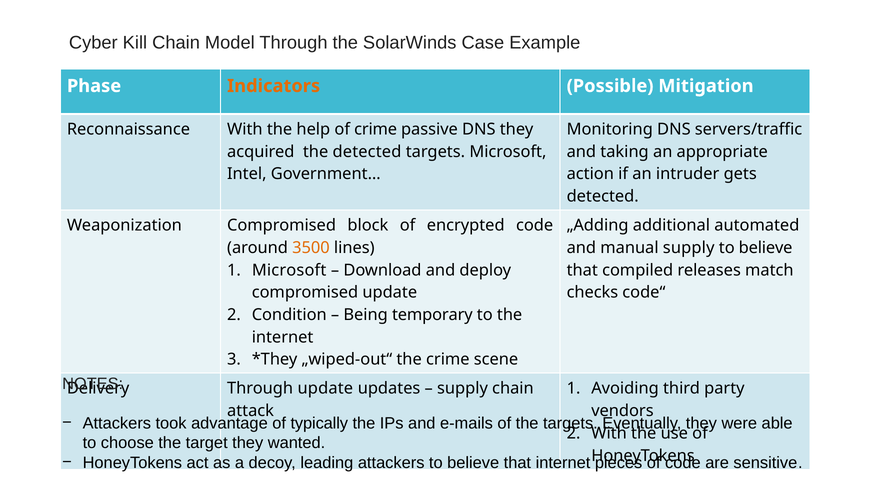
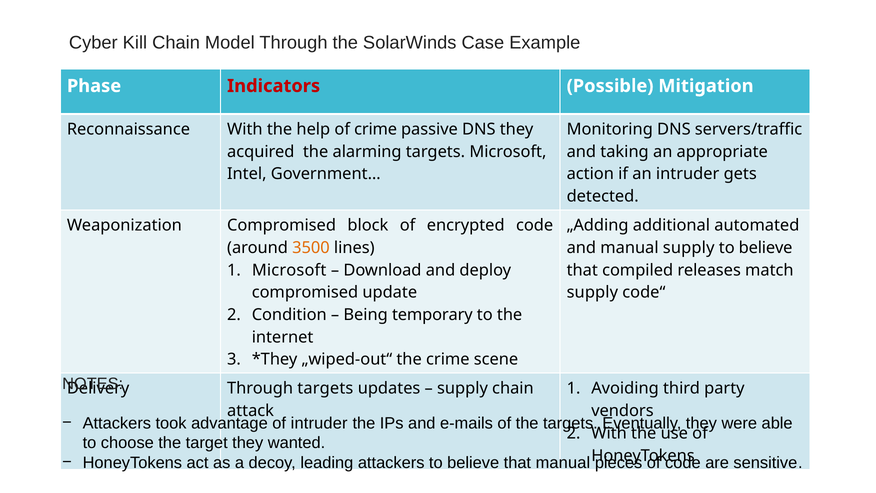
Indicators colour: orange -> red
the detected: detected -> alarming
checks at (592, 292): checks -> supply
Through update: update -> targets
of typically: typically -> intruder
that internet: internet -> manual
